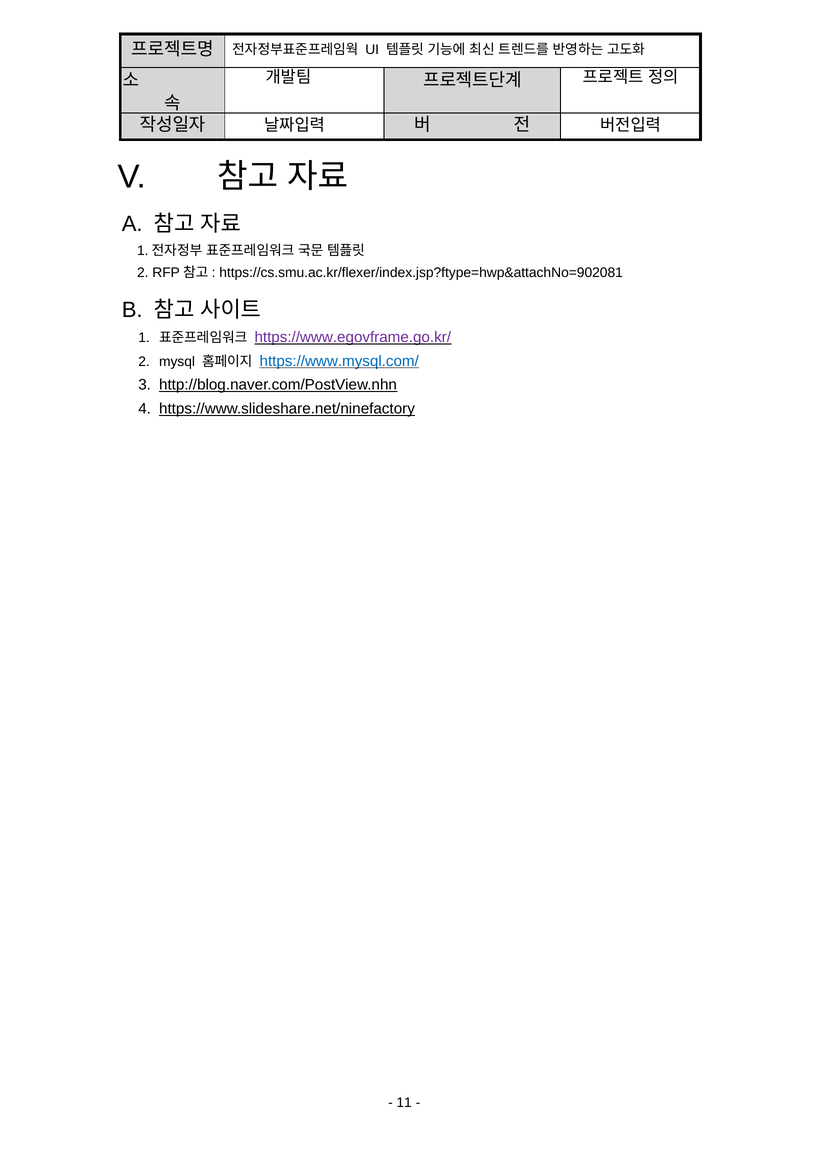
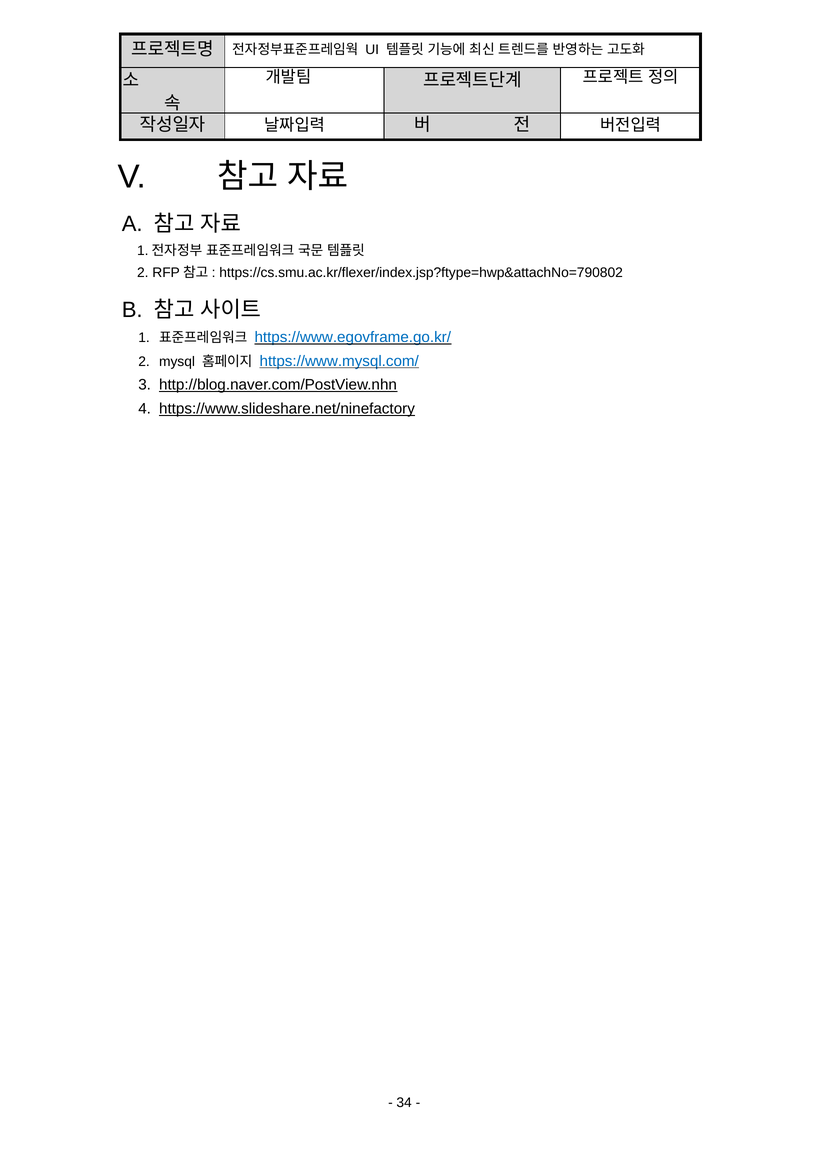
https://cs.smu.ac.kr/flexer/index.jsp?ftype=hwp&attachNo=902081: https://cs.smu.ac.kr/flexer/index.jsp?ftype=hwp&attachNo=902081 -> https://cs.smu.ac.kr/flexer/index.jsp?ftype=hwp&attachNo=790802
https://www.egovframe.go.kr/ colour: purple -> blue
11: 11 -> 34
